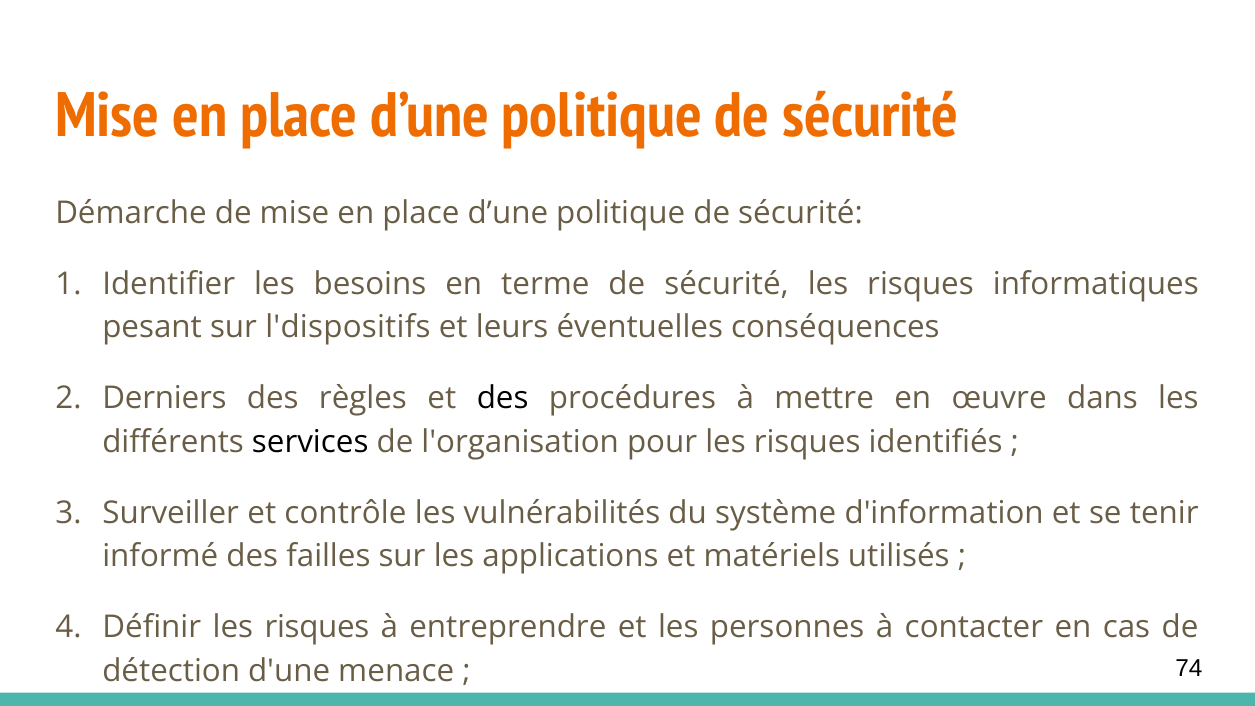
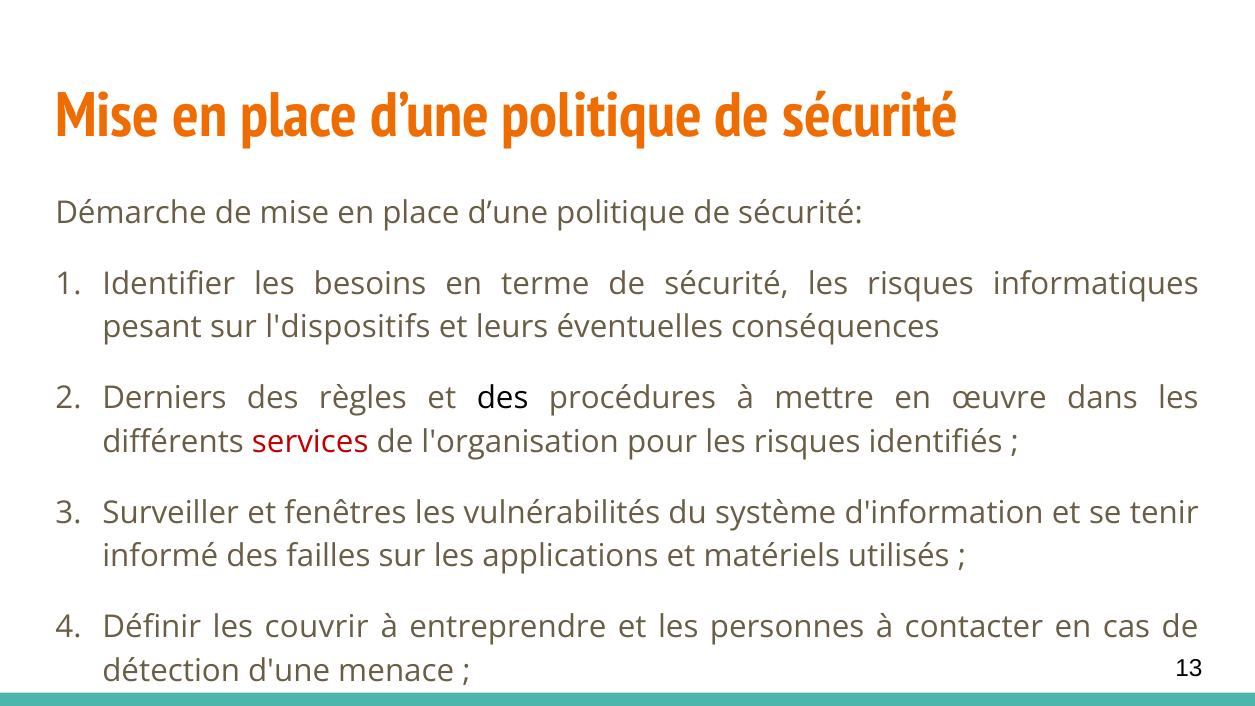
services colour: black -> red
contrôle: contrôle -> fenêtres
Définir les risques: risques -> couvrir
74: 74 -> 13
